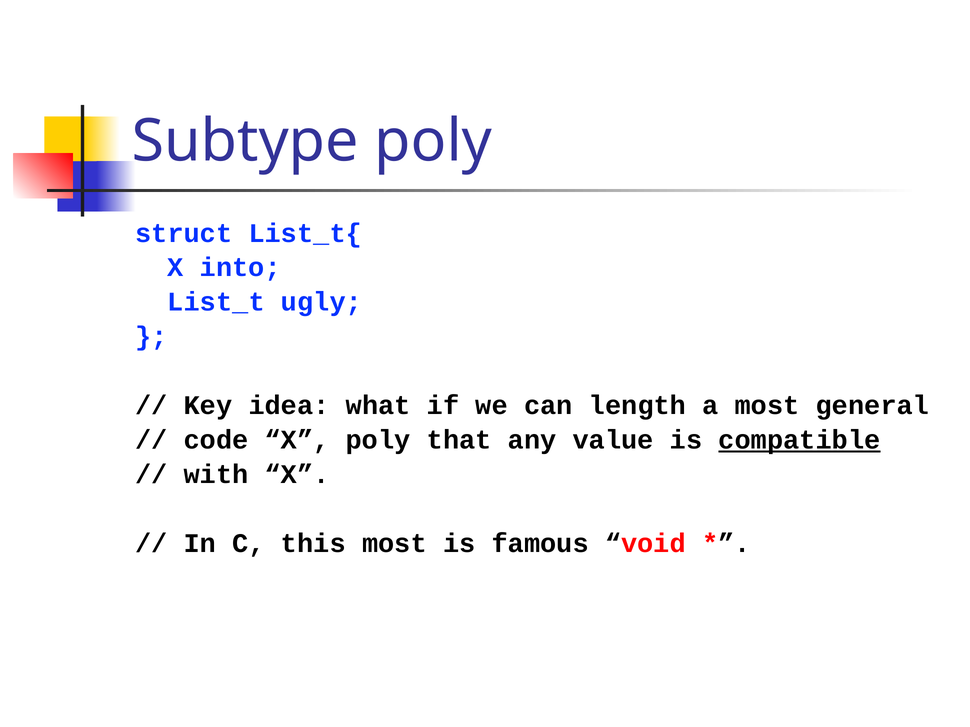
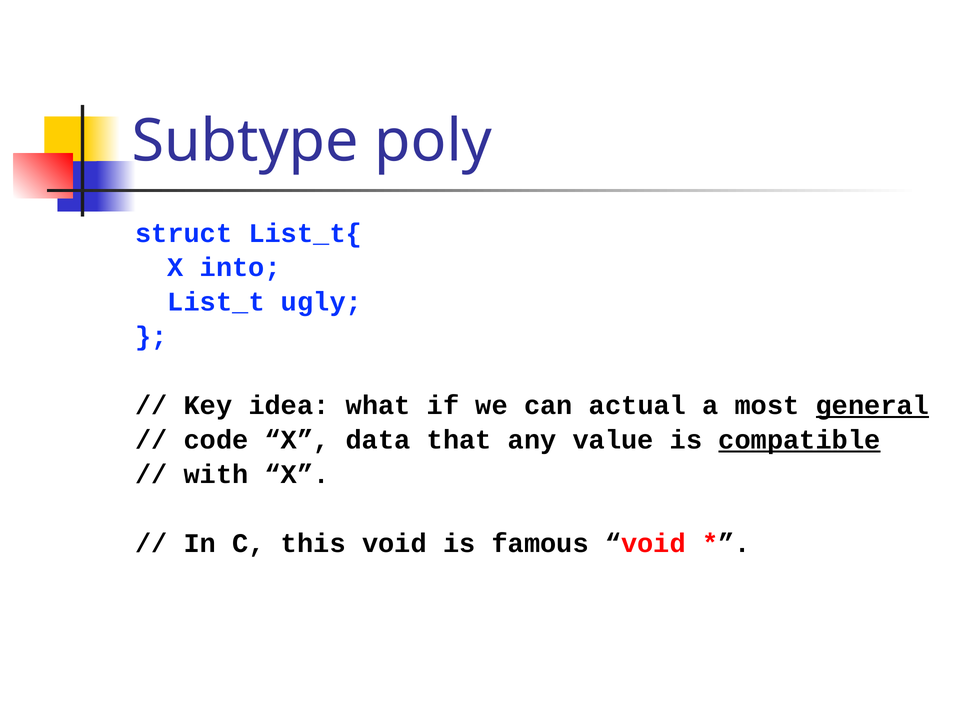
length: length -> actual
general underline: none -> present
X poly: poly -> data
this most: most -> void
